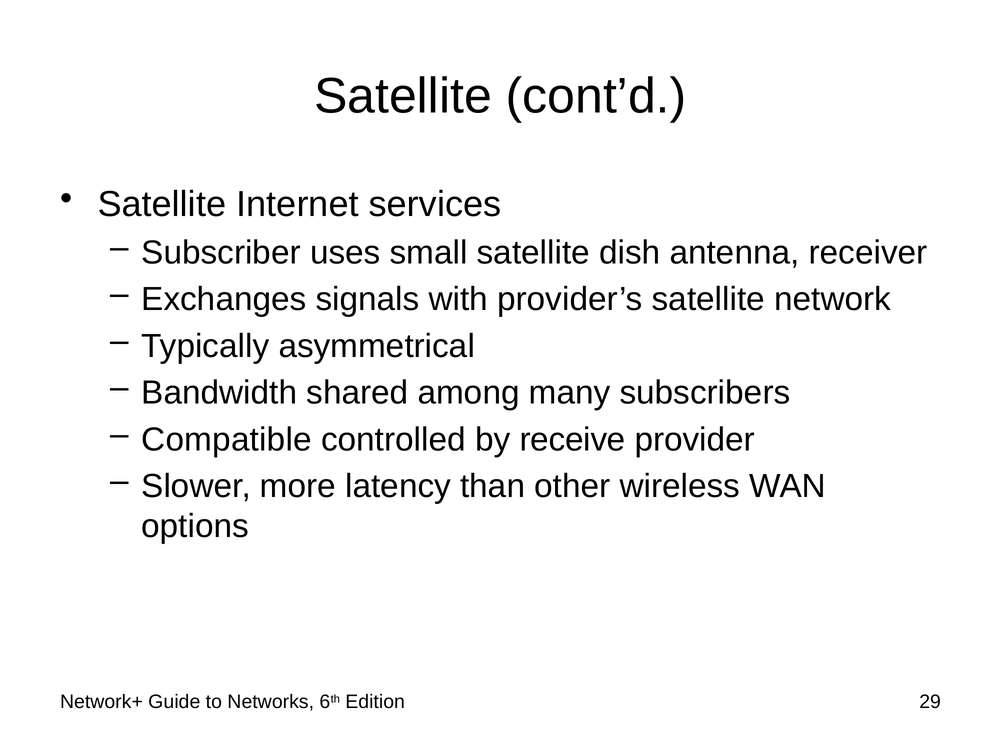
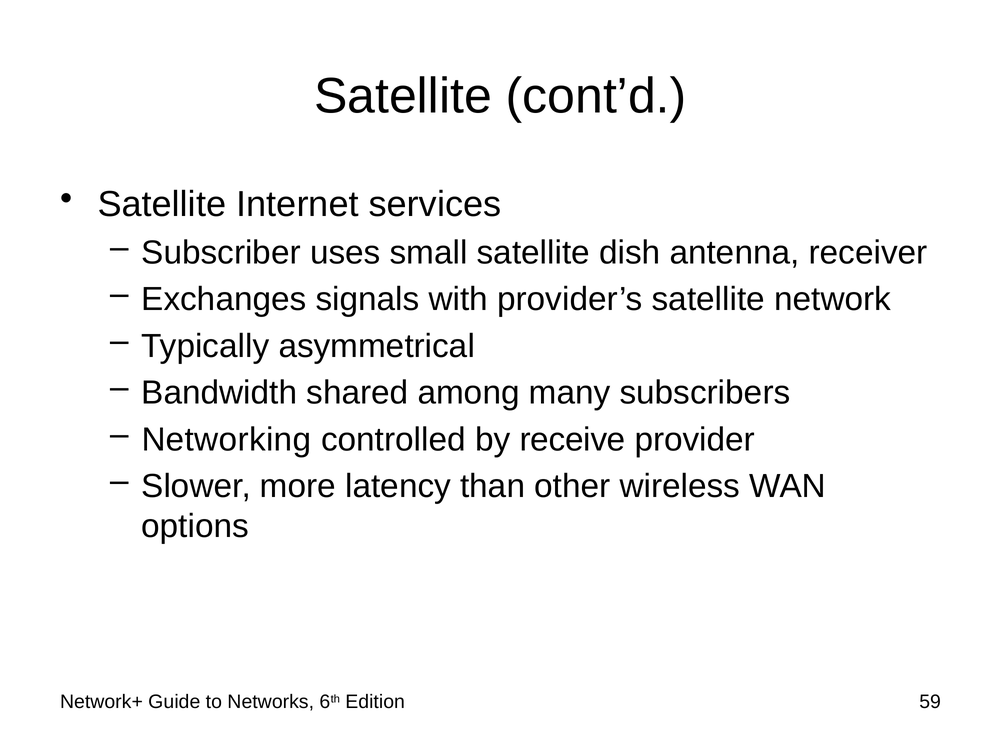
Compatible: Compatible -> Networking
29: 29 -> 59
